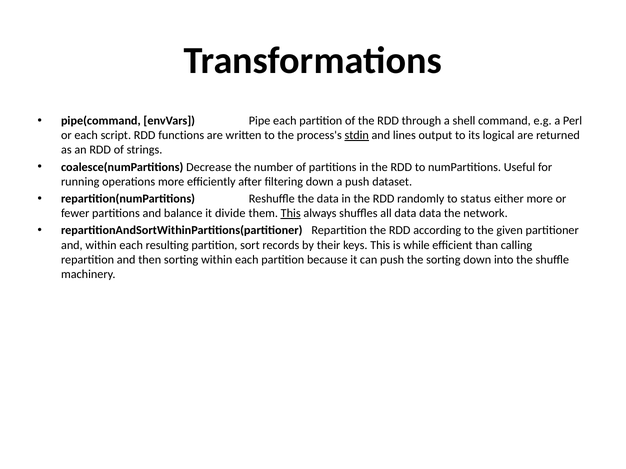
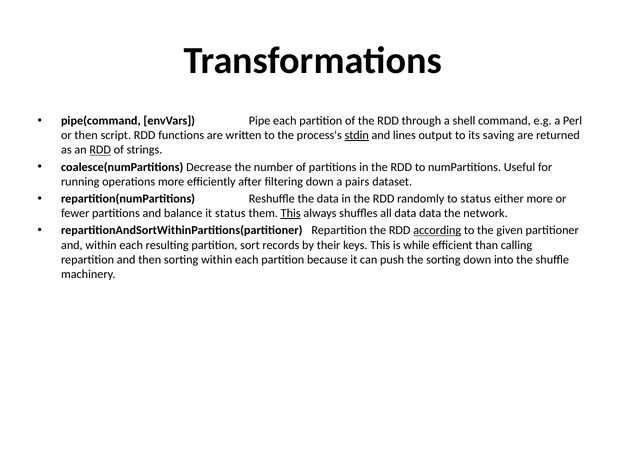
or each: each -> then
logical: logical -> saving
RDD at (100, 150) underline: none -> present
a push: push -> pairs
it divide: divide -> status
according underline: none -> present
